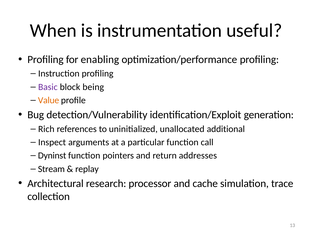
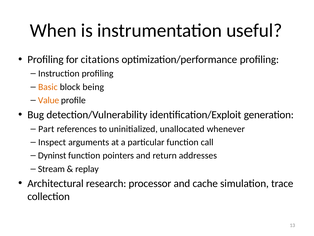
enabling: enabling -> citations
Basic colour: purple -> orange
Rich: Rich -> Part
additional: additional -> whenever
